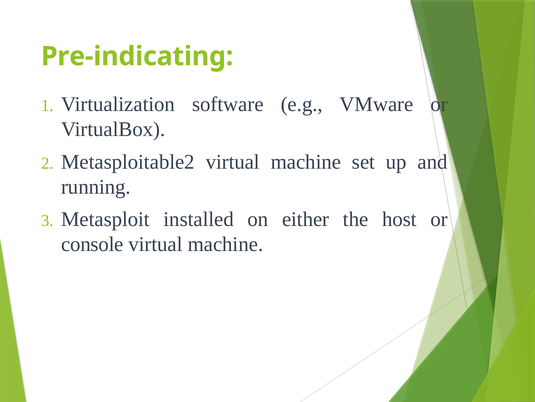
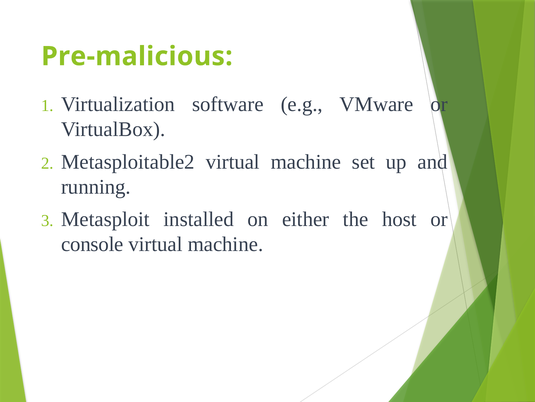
Pre-indicating: Pre-indicating -> Pre-malicious
